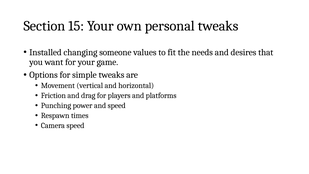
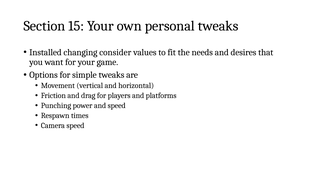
someone: someone -> consider
